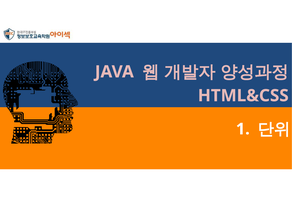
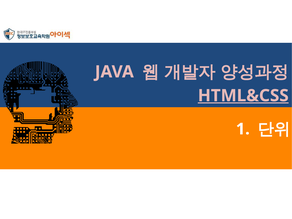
HTML&CSS underline: none -> present
